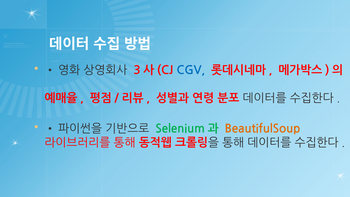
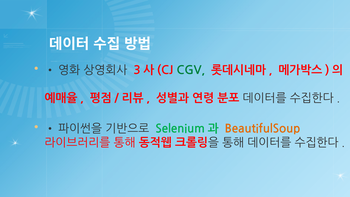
CGV colour: blue -> green
